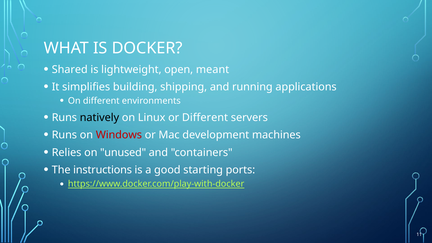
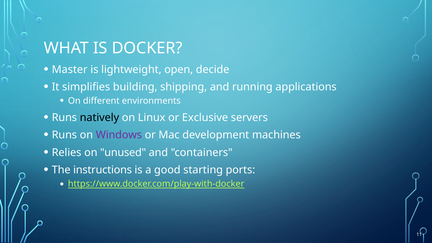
Shared: Shared -> Master
meant: meant -> decide
or Different: Different -> Exclusive
Windows colour: red -> purple
